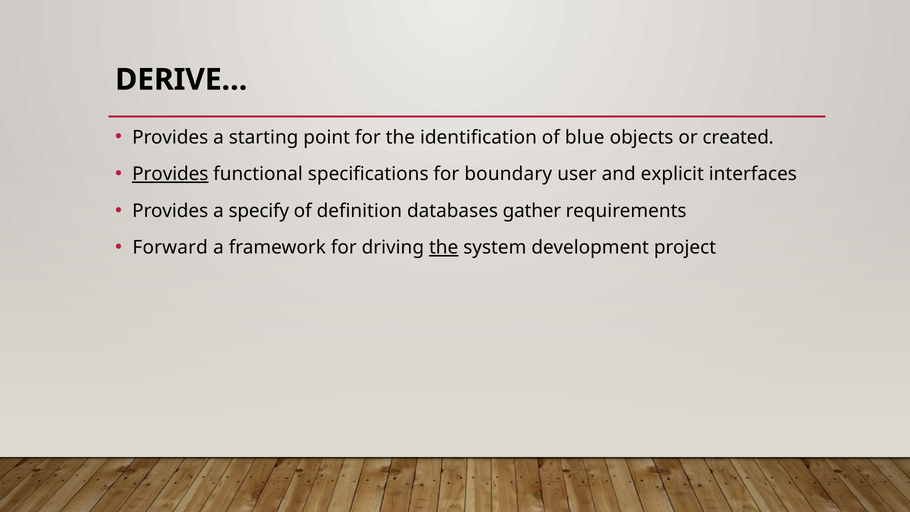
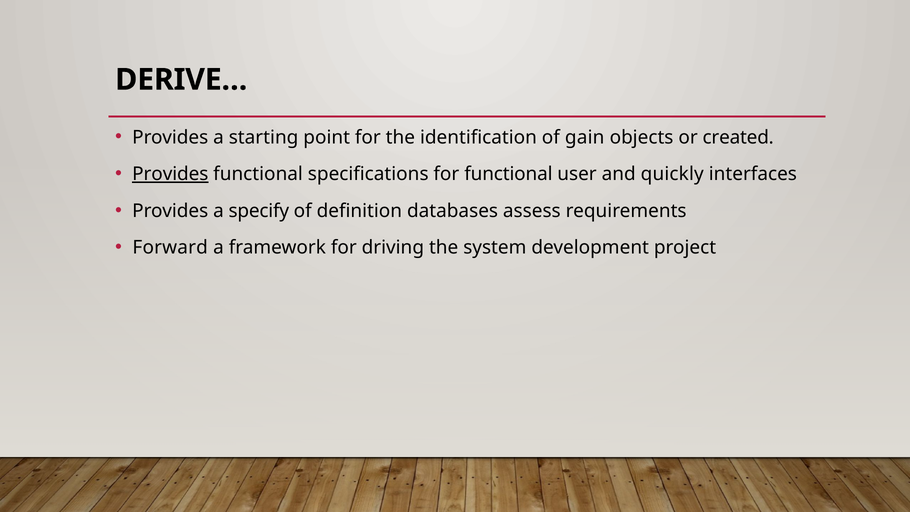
blue: blue -> gain
for boundary: boundary -> functional
explicit: explicit -> quickly
gather: gather -> assess
the at (444, 248) underline: present -> none
